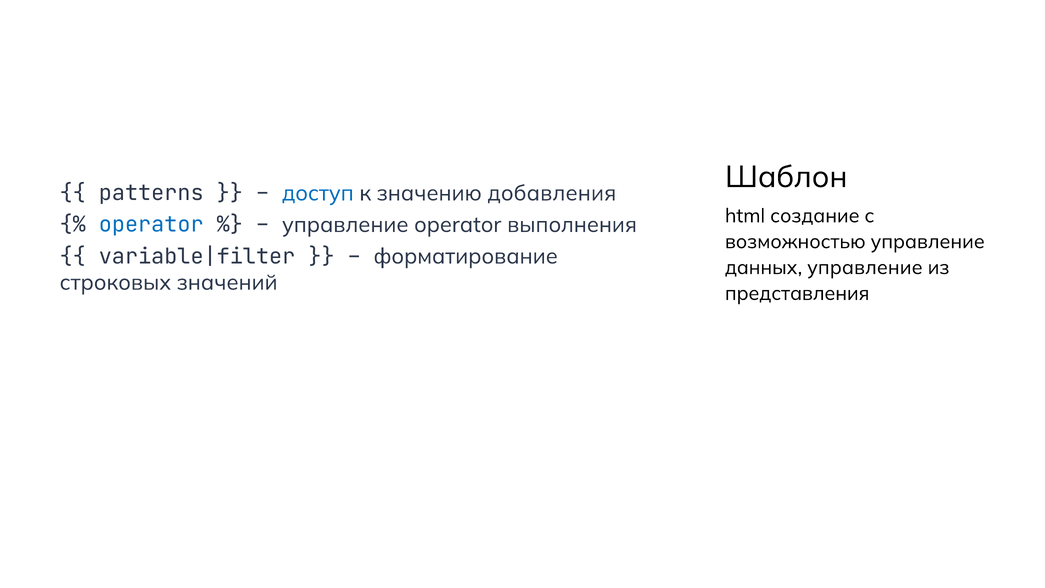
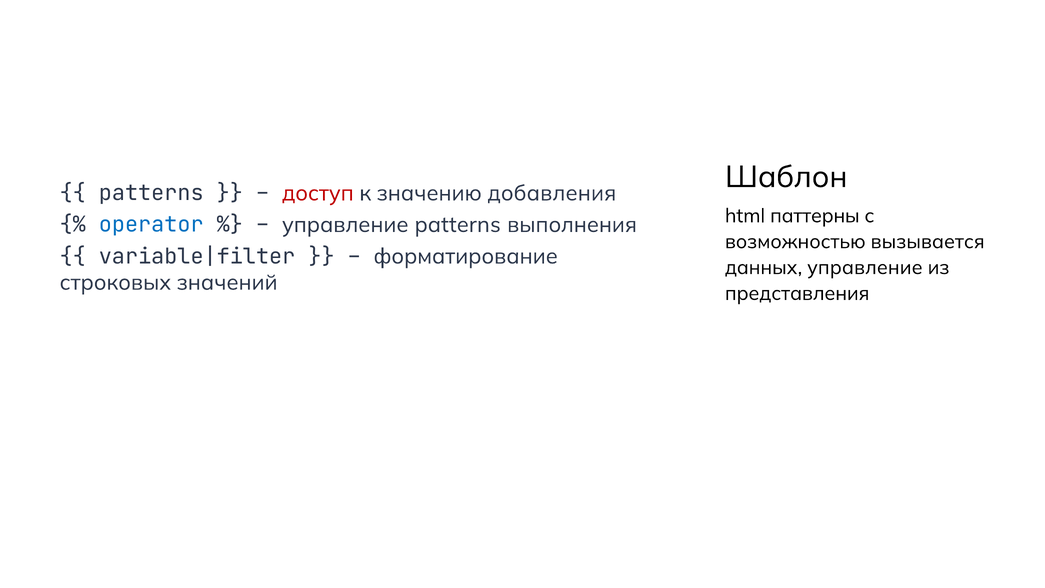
доступ colour: blue -> red
создание: создание -> паттерны
управление operator: operator -> patterns
возможностью управление: управление -> вызывается
